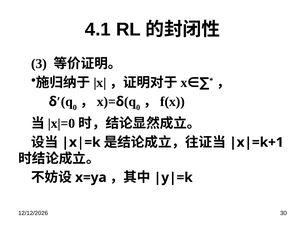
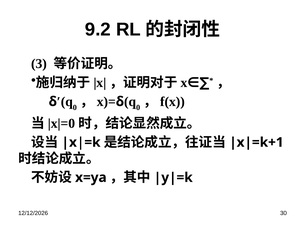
4.1: 4.1 -> 9.2
